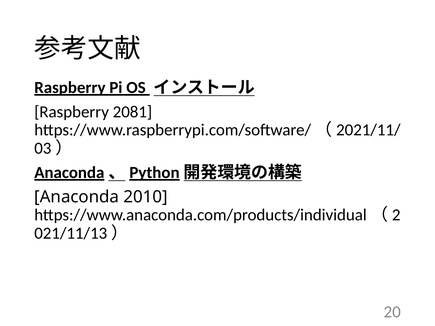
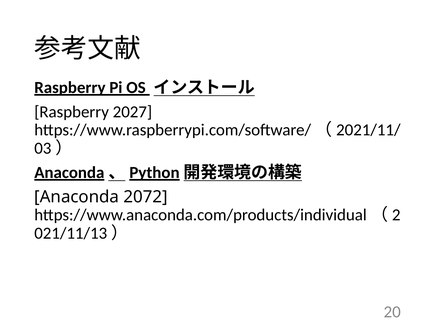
2081: 2081 -> 2027
2010: 2010 -> 2072
